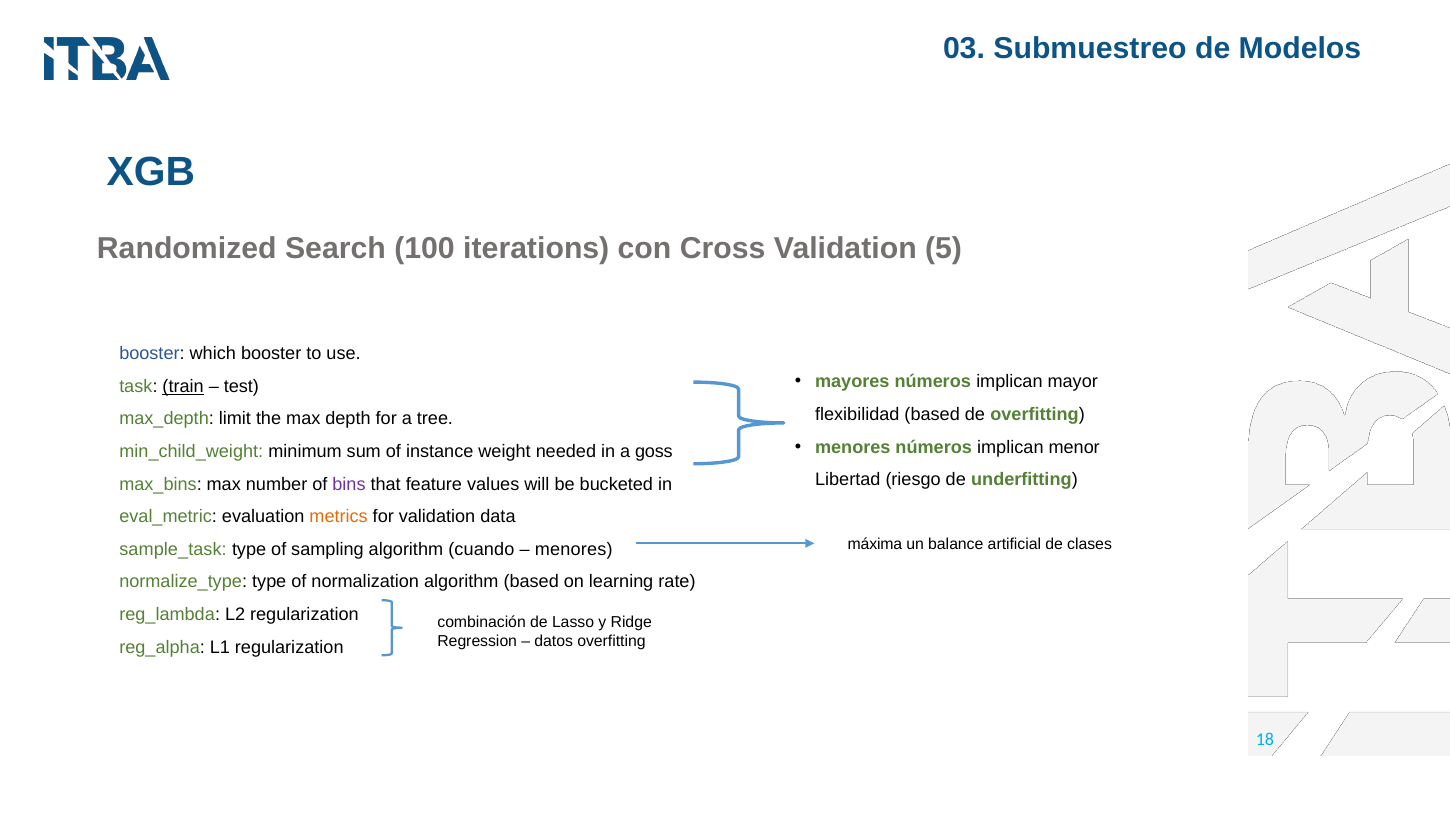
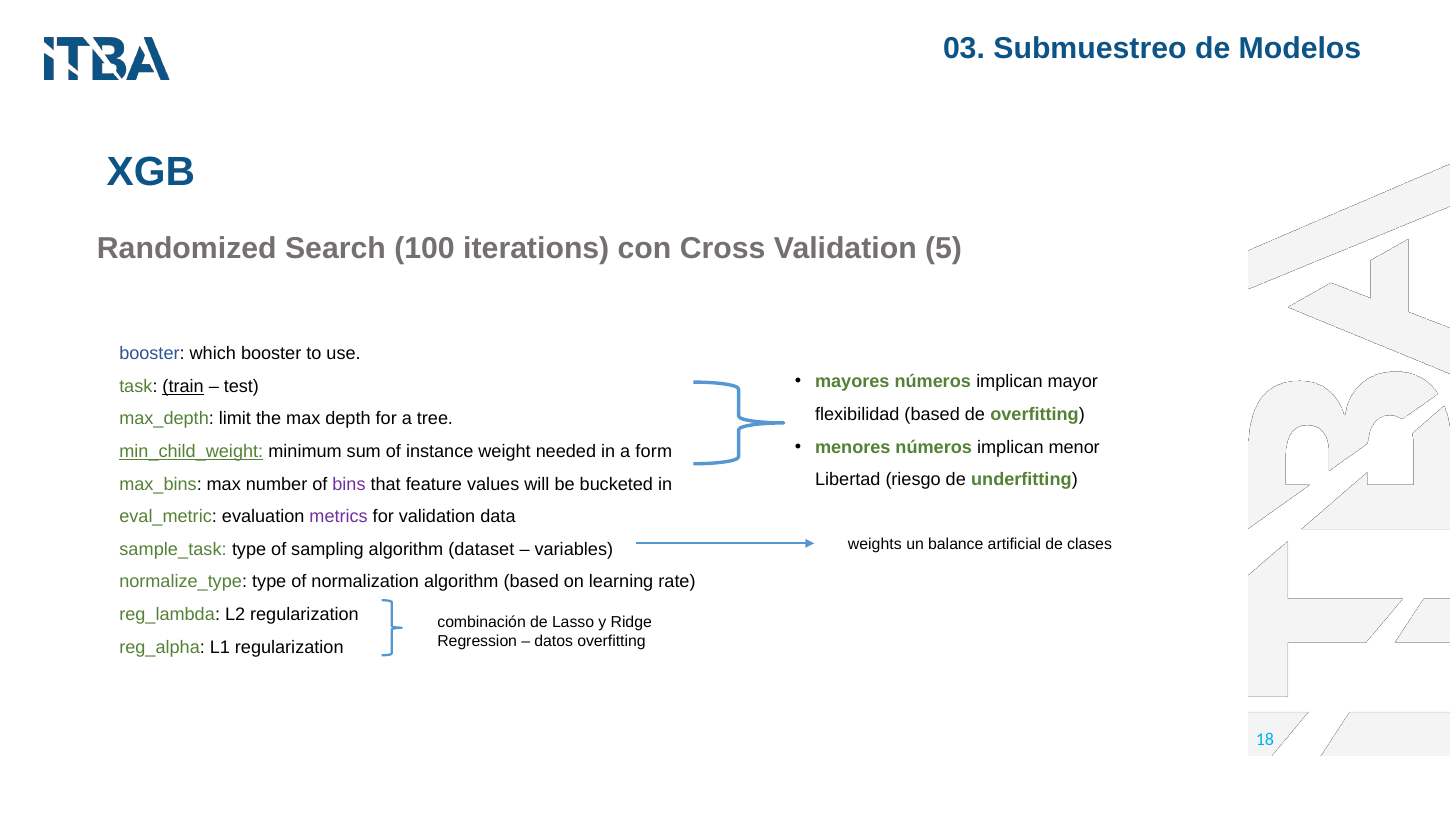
min_child_weight underline: none -> present
goss: goss -> form
metrics colour: orange -> purple
máxima: máxima -> weights
cuando: cuando -> dataset
menores at (574, 550): menores -> variables
